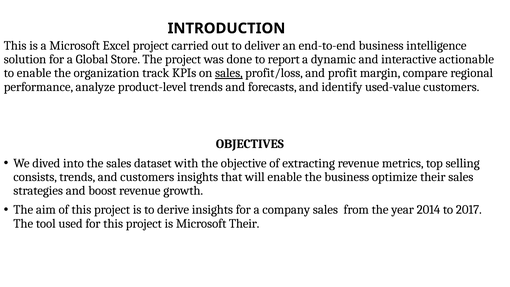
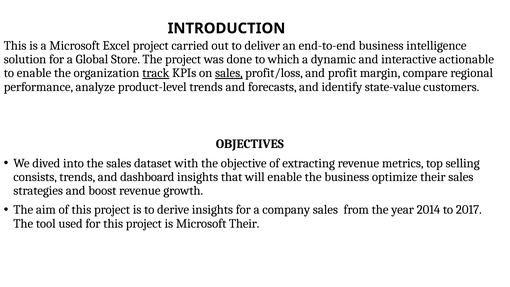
report: report -> which
track underline: none -> present
used-value: used-value -> state-value
and customers: customers -> dashboard
